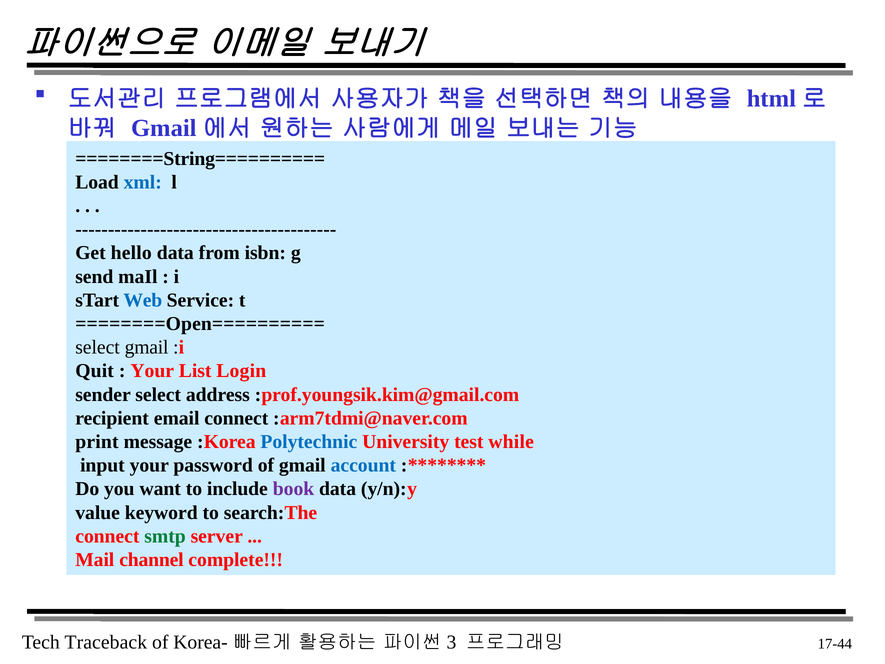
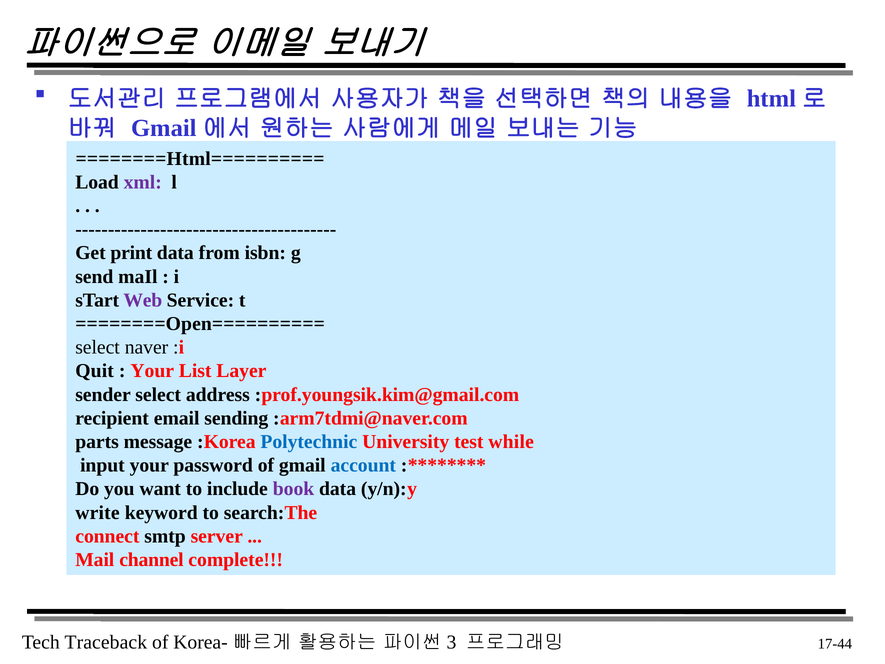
========String==========: ========String========== -> ========Html==========
xml colour: blue -> purple
hello: hello -> print
Web colour: blue -> purple
select gmail: gmail -> naver
Login: Login -> Layer
email connect: connect -> sending
print: print -> parts
value: value -> write
smtp colour: green -> black
